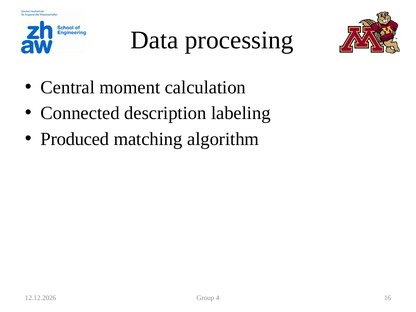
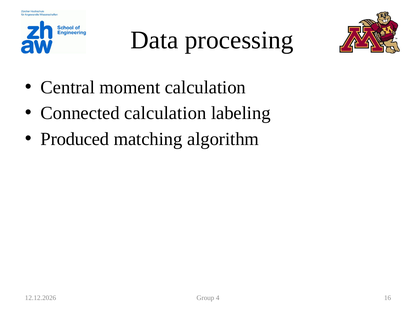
Connected description: description -> calculation
